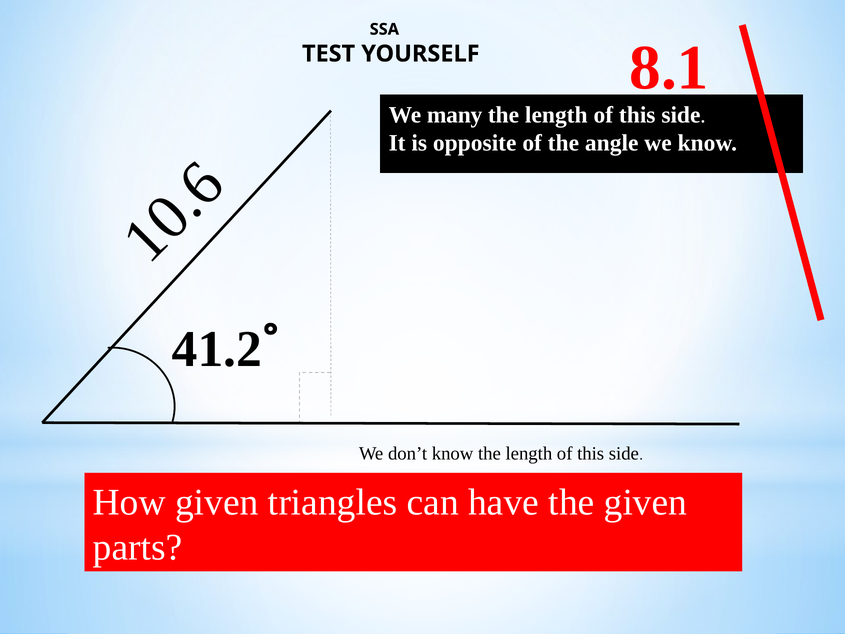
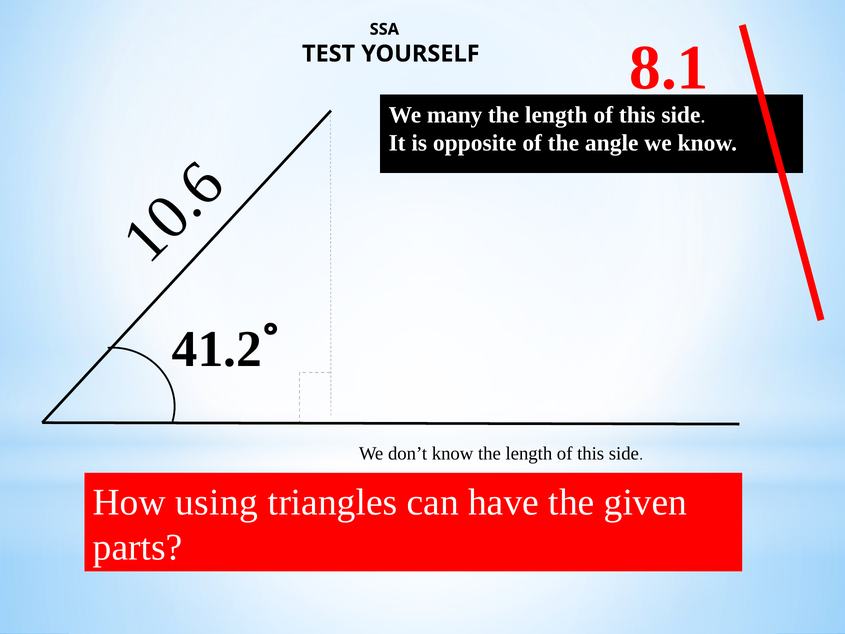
How given: given -> using
